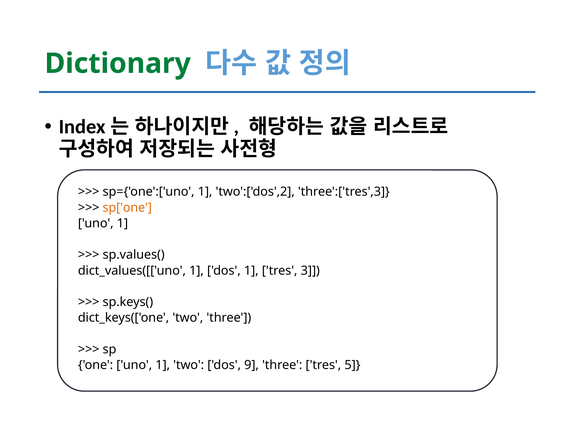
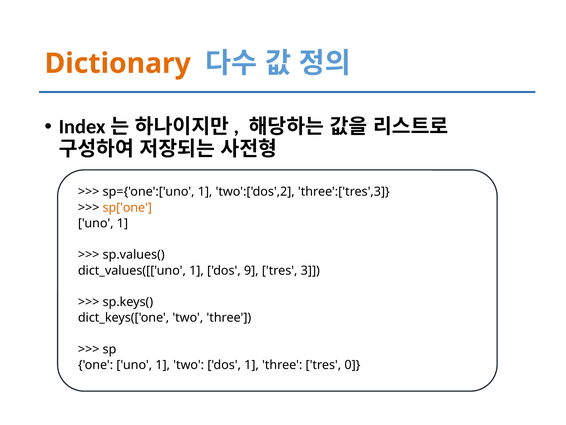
Dictionary colour: green -> orange
dos 1: 1 -> 9
dos 9: 9 -> 1
5: 5 -> 0
